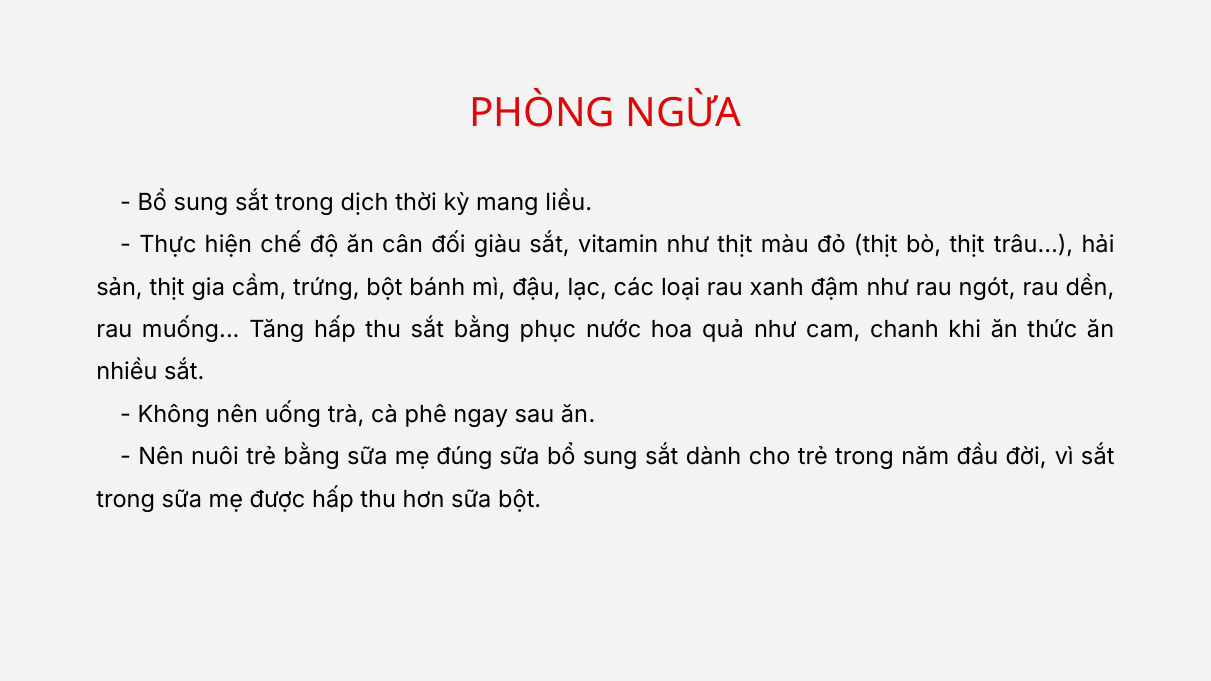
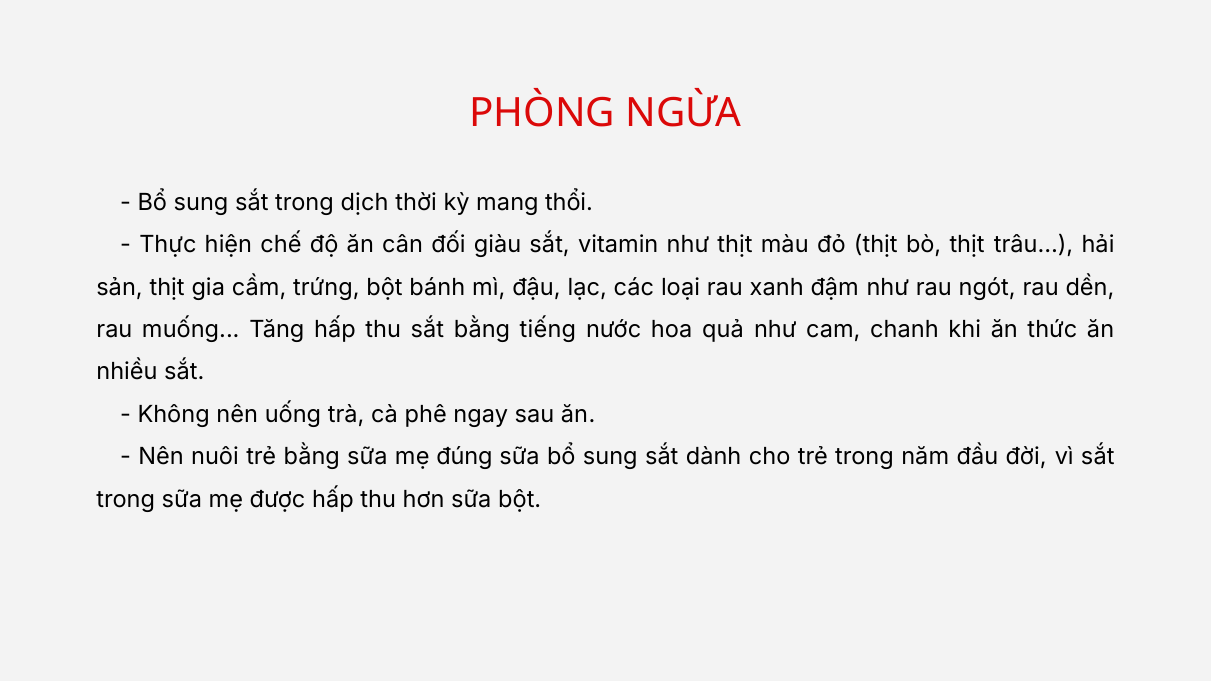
liều: liều -> thổi
phục: phục -> tiếng
